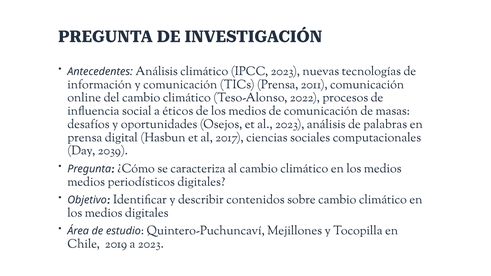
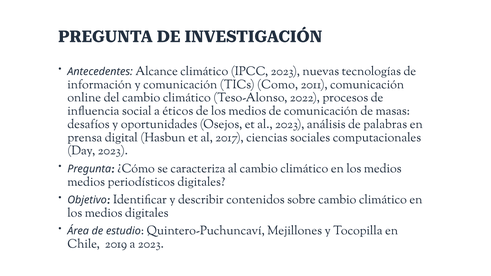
Antecedentes Análisis: Análisis -> Alcance
TICs Prensa: Prensa -> Como
Day 2039: 2039 -> 2023
